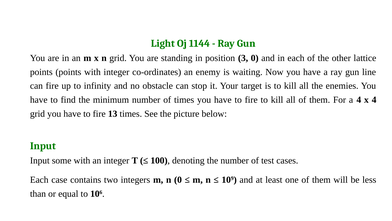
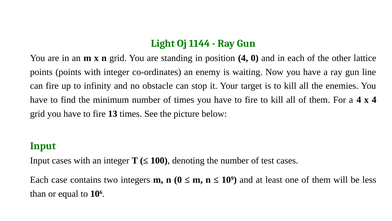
position 3: 3 -> 4
Input some: some -> cases
